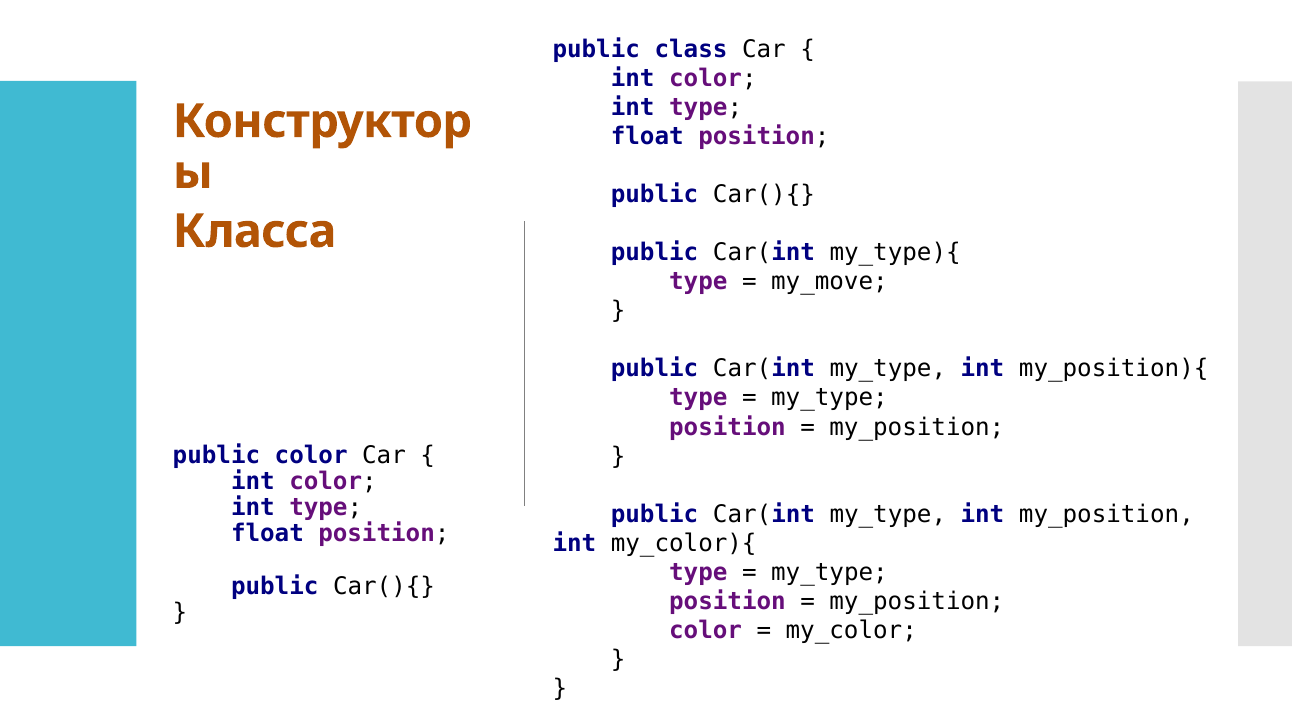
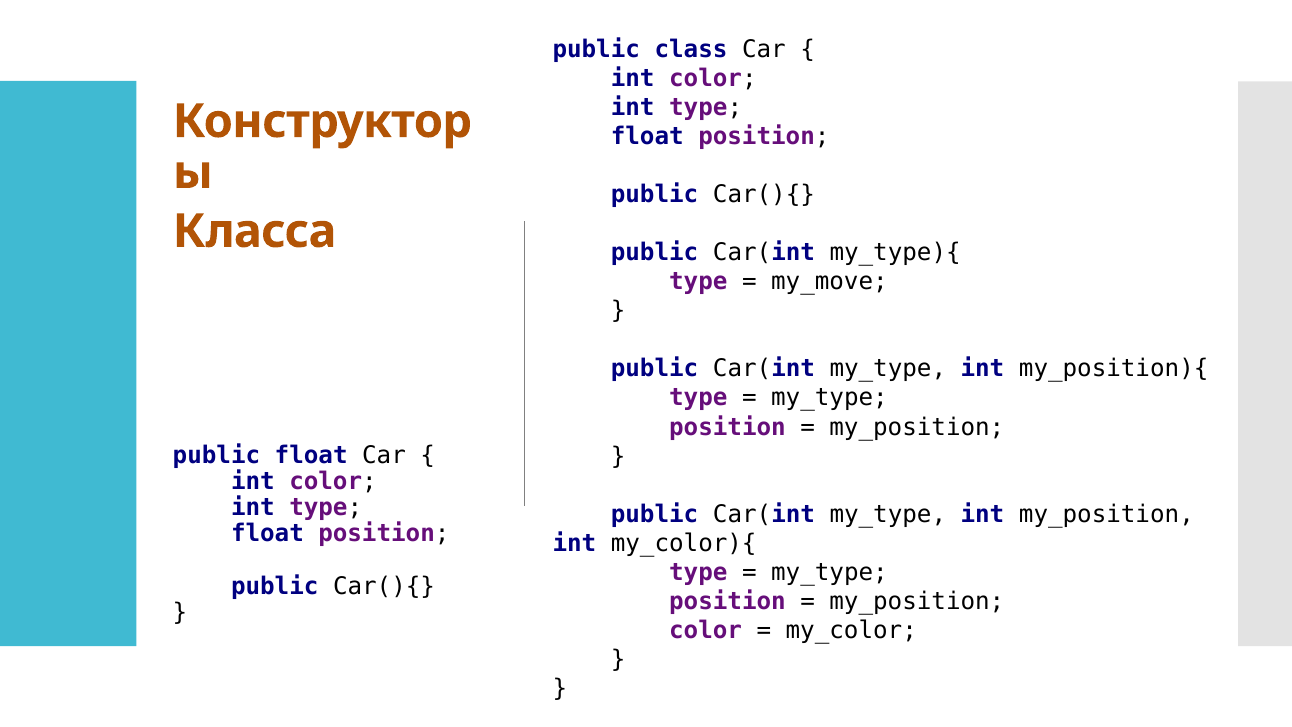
public color: color -> float
